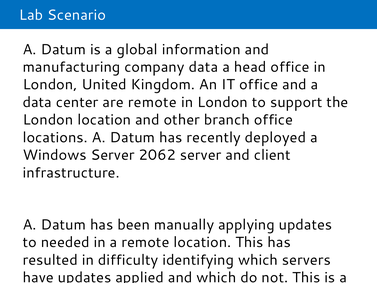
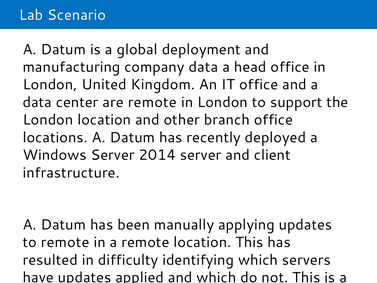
information: information -> deployment
2062: 2062 -> 2014
to needed: needed -> remote
